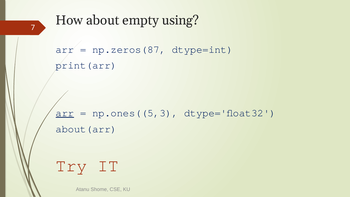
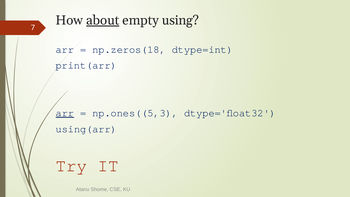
about underline: none -> present
np.zeros(87: np.zeros(87 -> np.zeros(18
about(arr: about(arr -> using(arr
